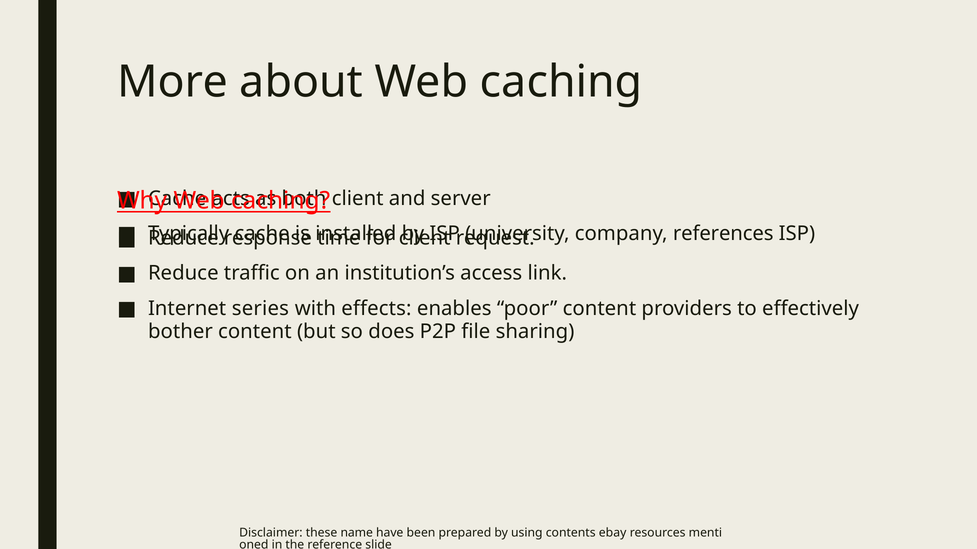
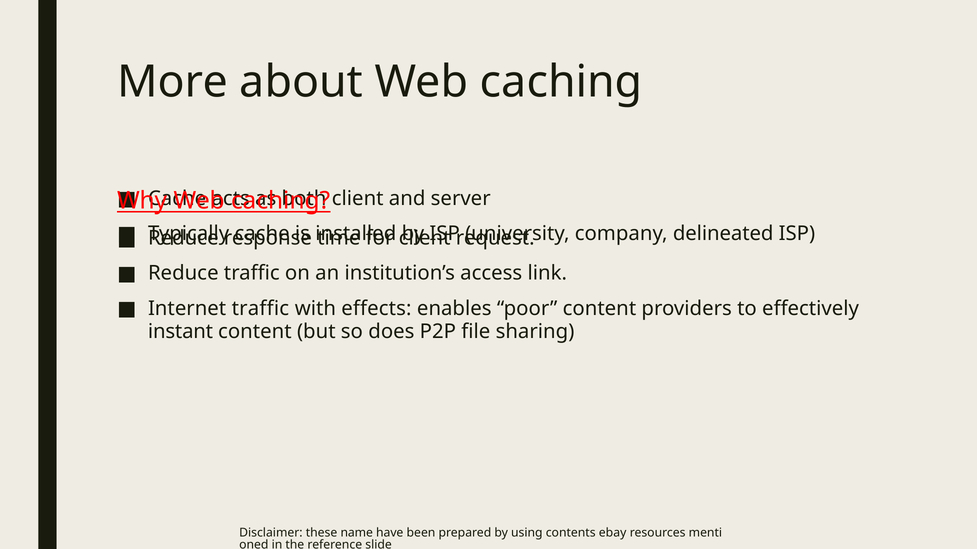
references: references -> delineated
Internet series: series -> traffic
bother: bother -> instant
